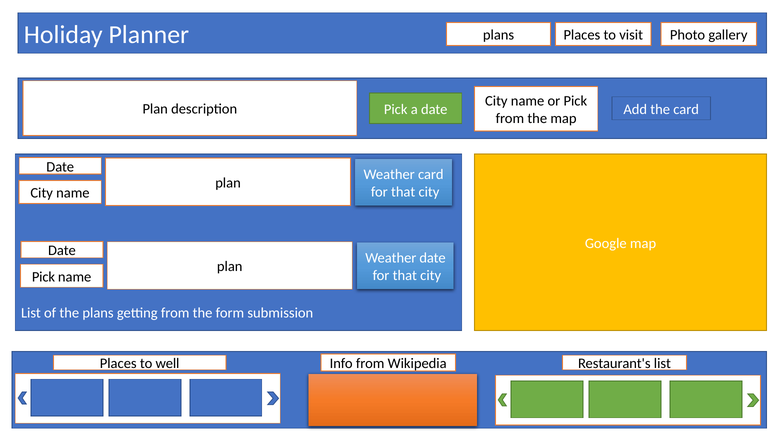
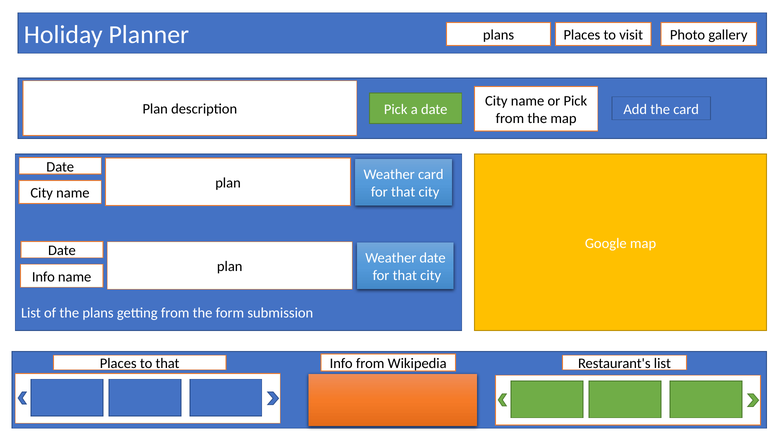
Pick at (43, 277): Pick -> Info
to well: well -> that
